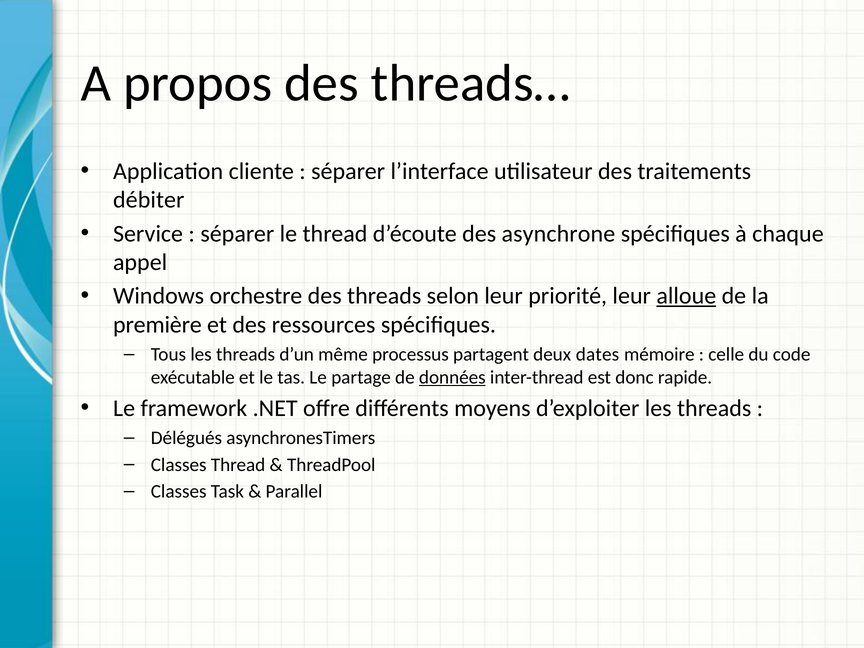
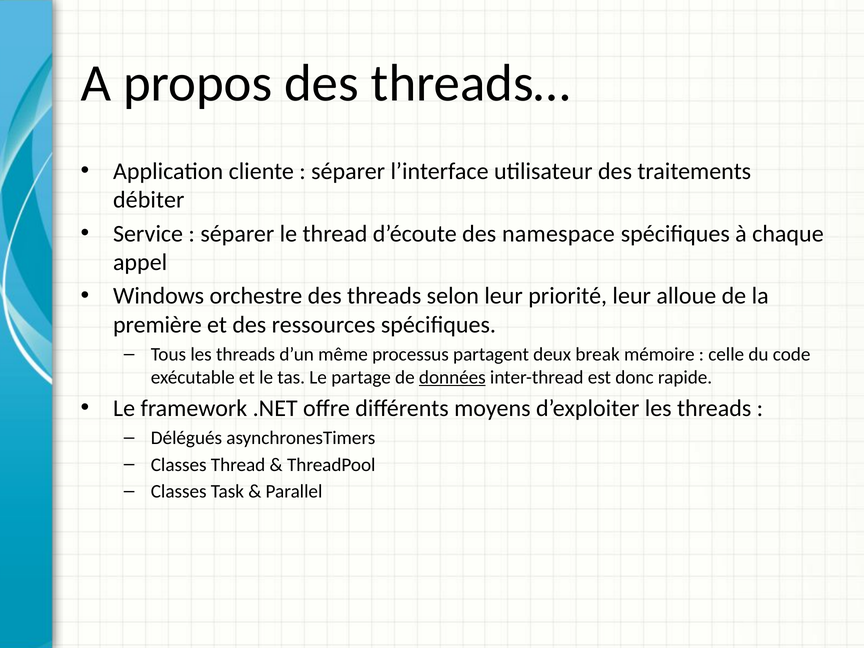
asynchrone: asynchrone -> namespace
alloue underline: present -> none
dates: dates -> break
